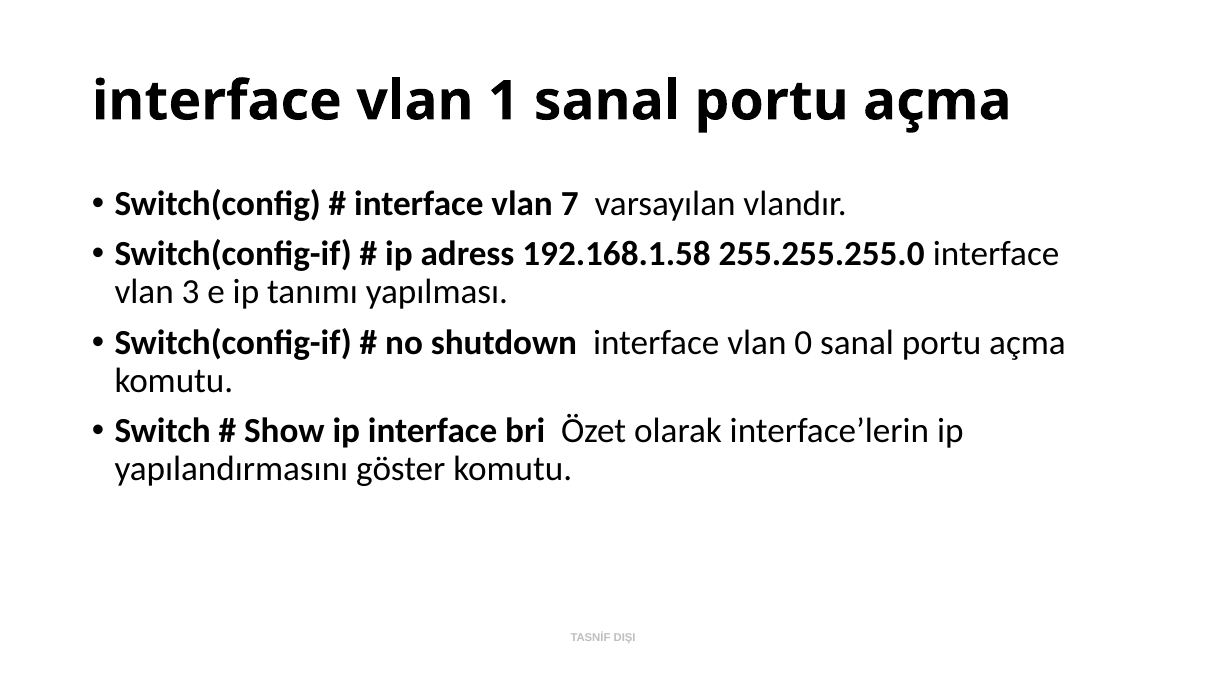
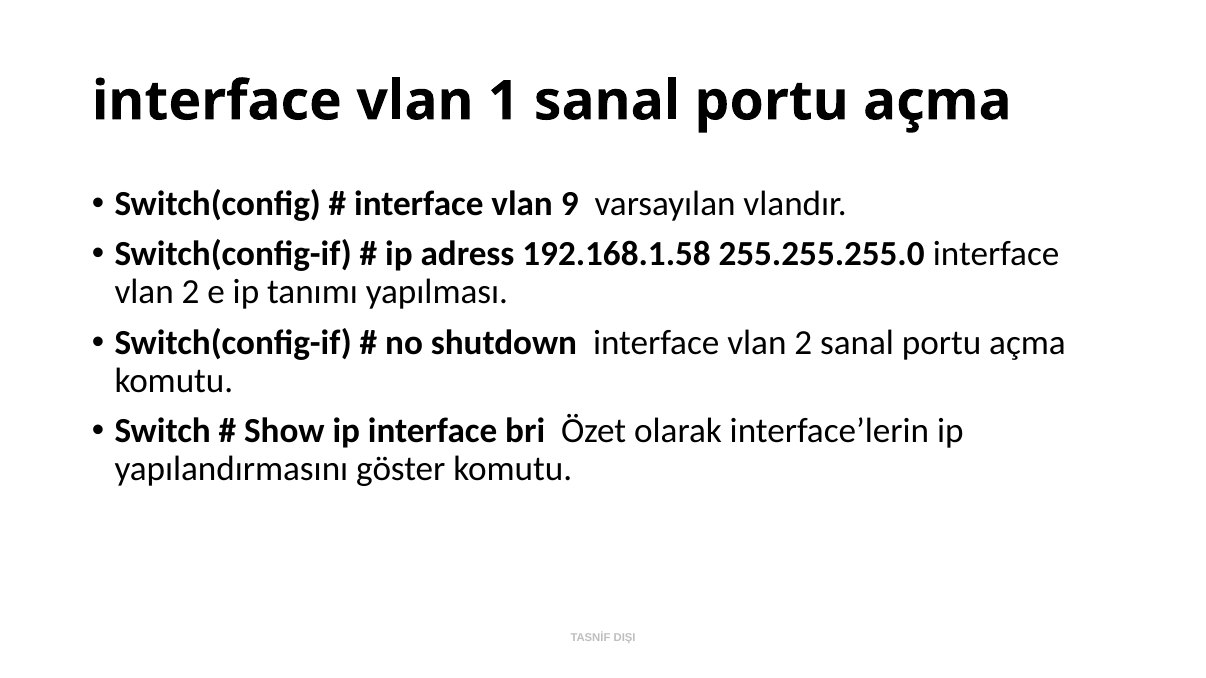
7: 7 -> 9
3 at (191, 292): 3 -> 2
shutdown interface vlan 0: 0 -> 2
